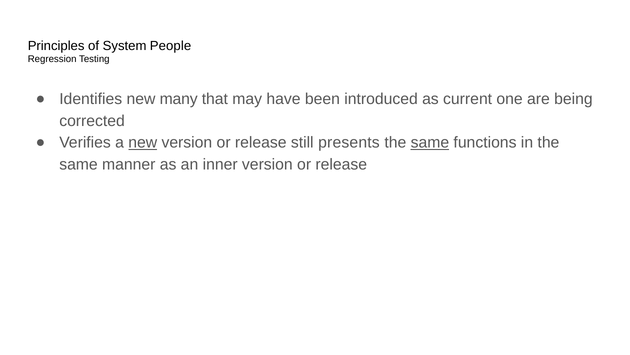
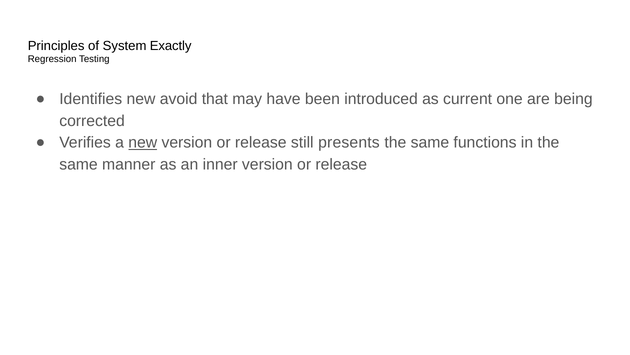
People: People -> Exactly
many: many -> avoid
same at (430, 143) underline: present -> none
